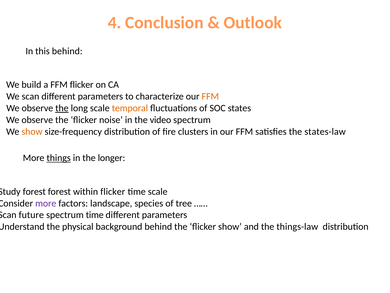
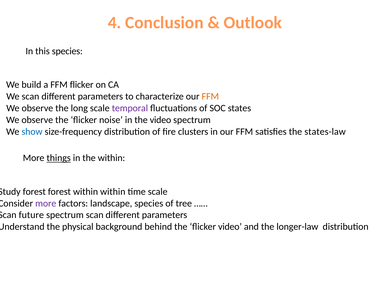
this behind: behind -> species
the at (62, 108) underline: present -> none
temporal colour: orange -> purple
show at (32, 131) colour: orange -> blue
the longer: longer -> within
within flicker: flicker -> within
spectrum time: time -> scan
flicker show: show -> video
things-law: things-law -> longer-law
